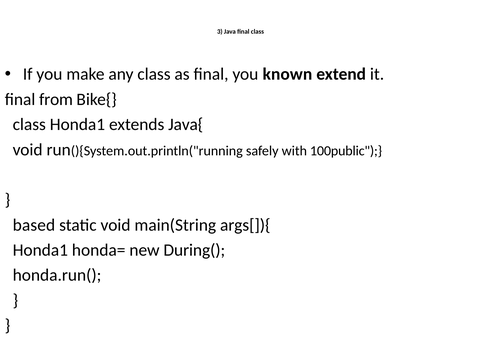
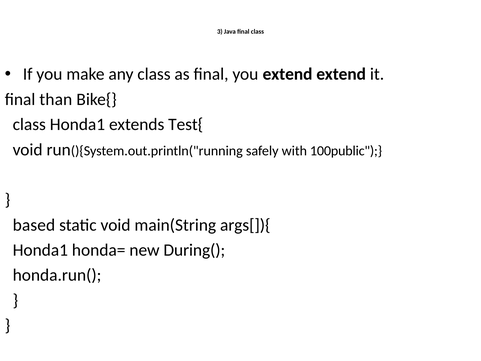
you known: known -> extend
from: from -> than
Java{: Java{ -> Test{
